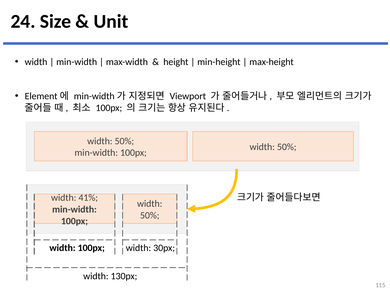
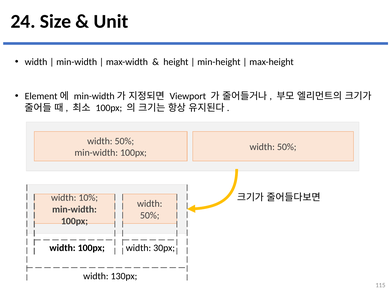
41%: 41% -> 10%
